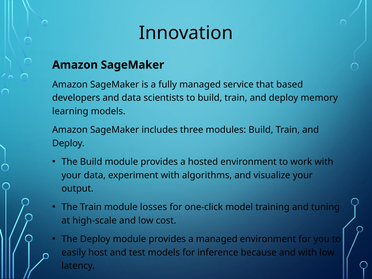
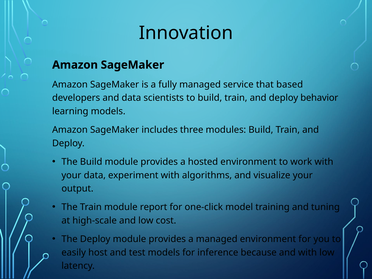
memory: memory -> behavior
losses: losses -> report
